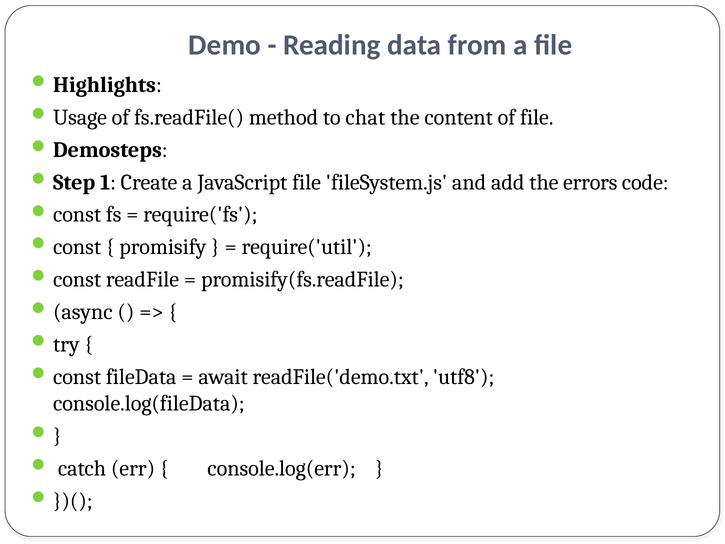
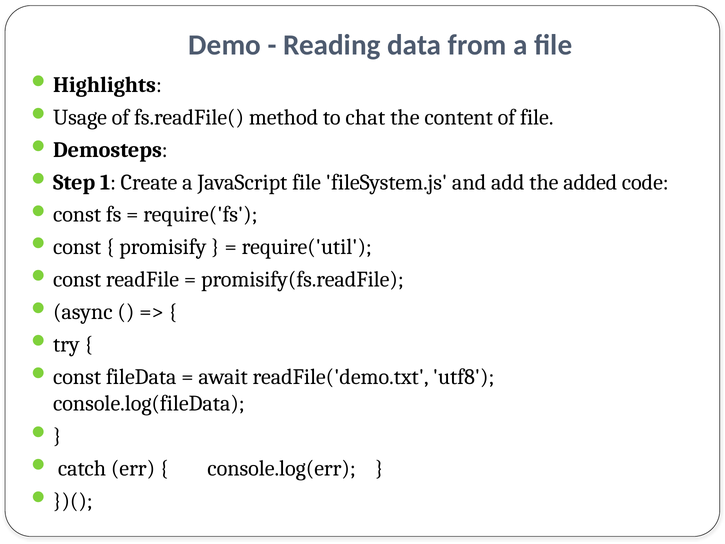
errors: errors -> added
